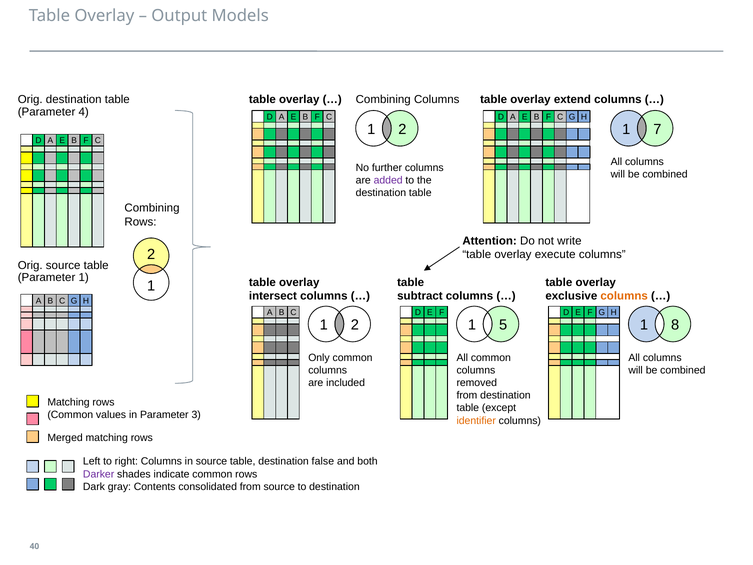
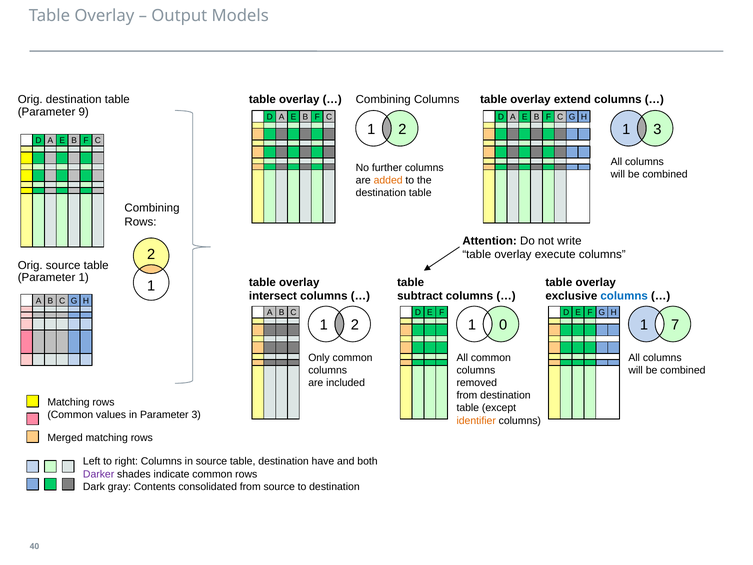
4: 4 -> 9
1 7: 7 -> 3
added colour: purple -> orange
columns at (624, 296) colour: orange -> blue
5: 5 -> 0
8: 8 -> 7
false: false -> have
